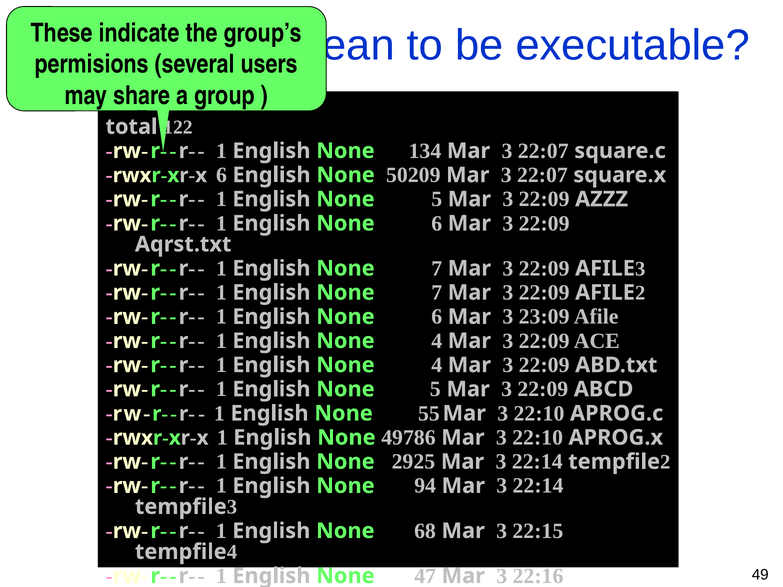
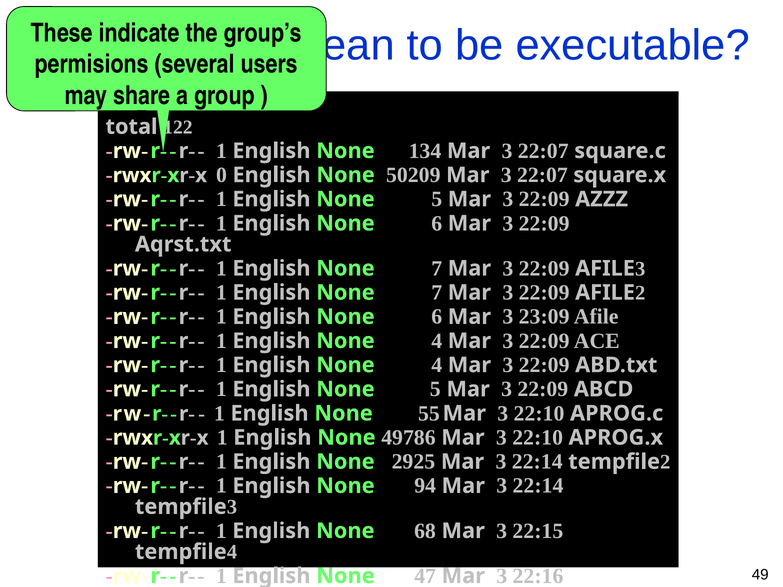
6 at (221, 175): 6 -> 0
